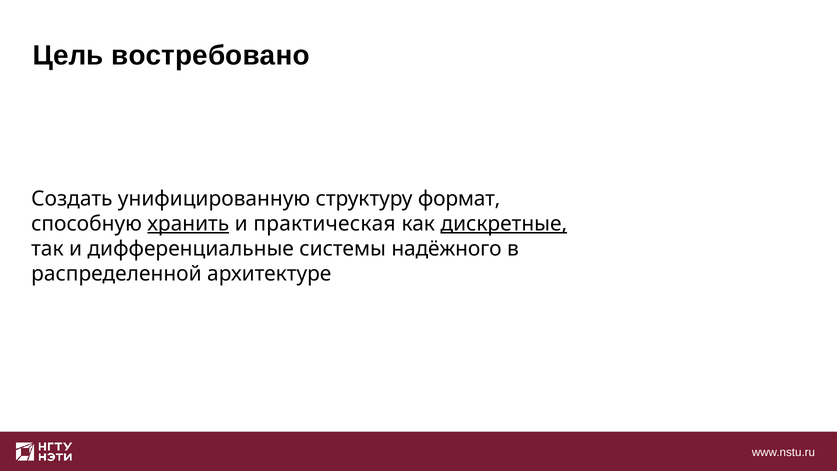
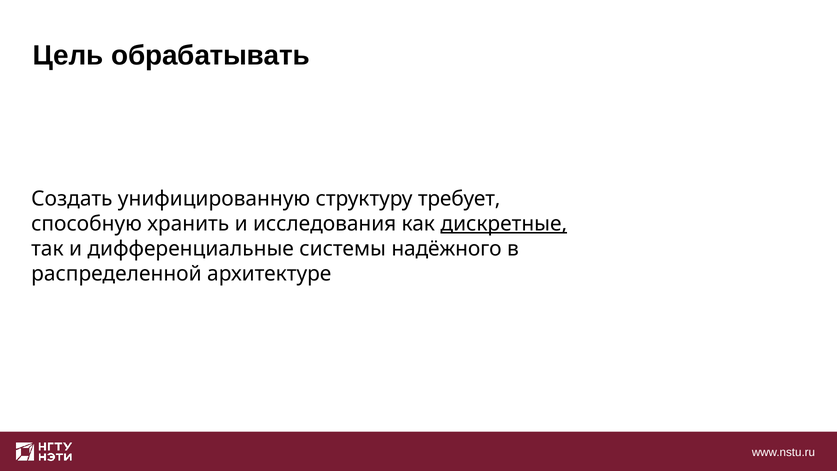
востребовано: востребовано -> обрабатывать
формат: формат -> требует
хранить underline: present -> none
практическая: практическая -> исследования
